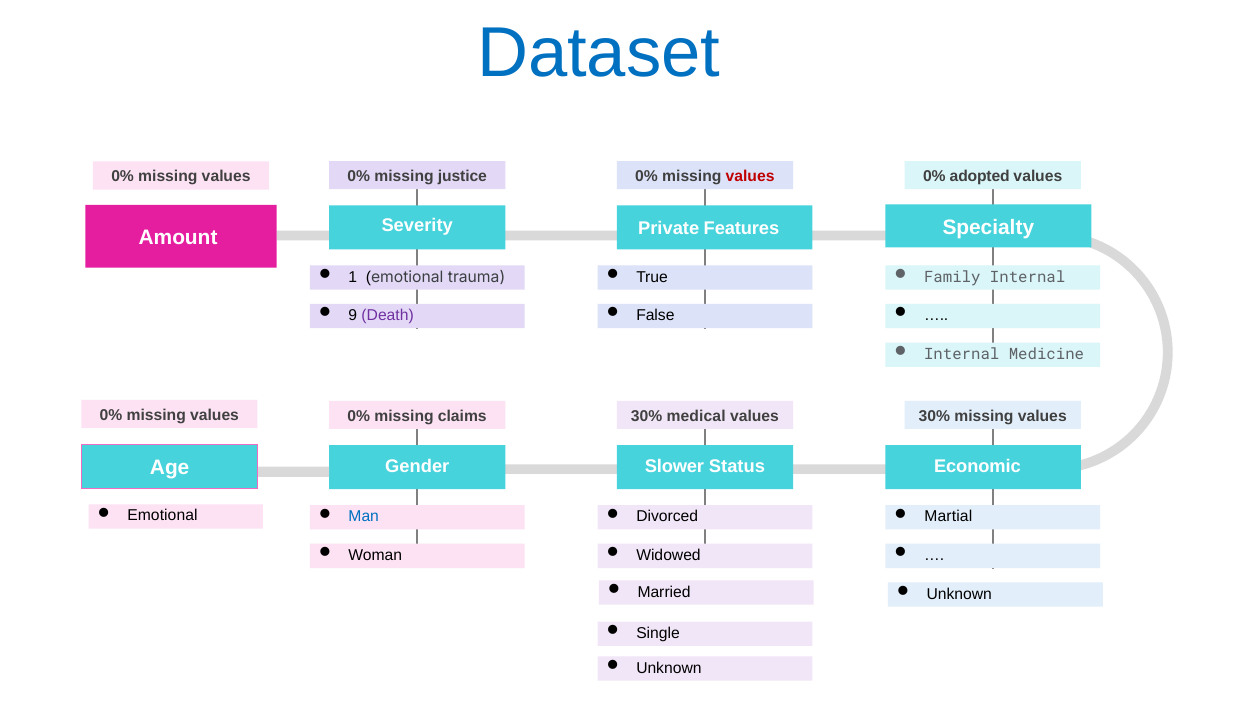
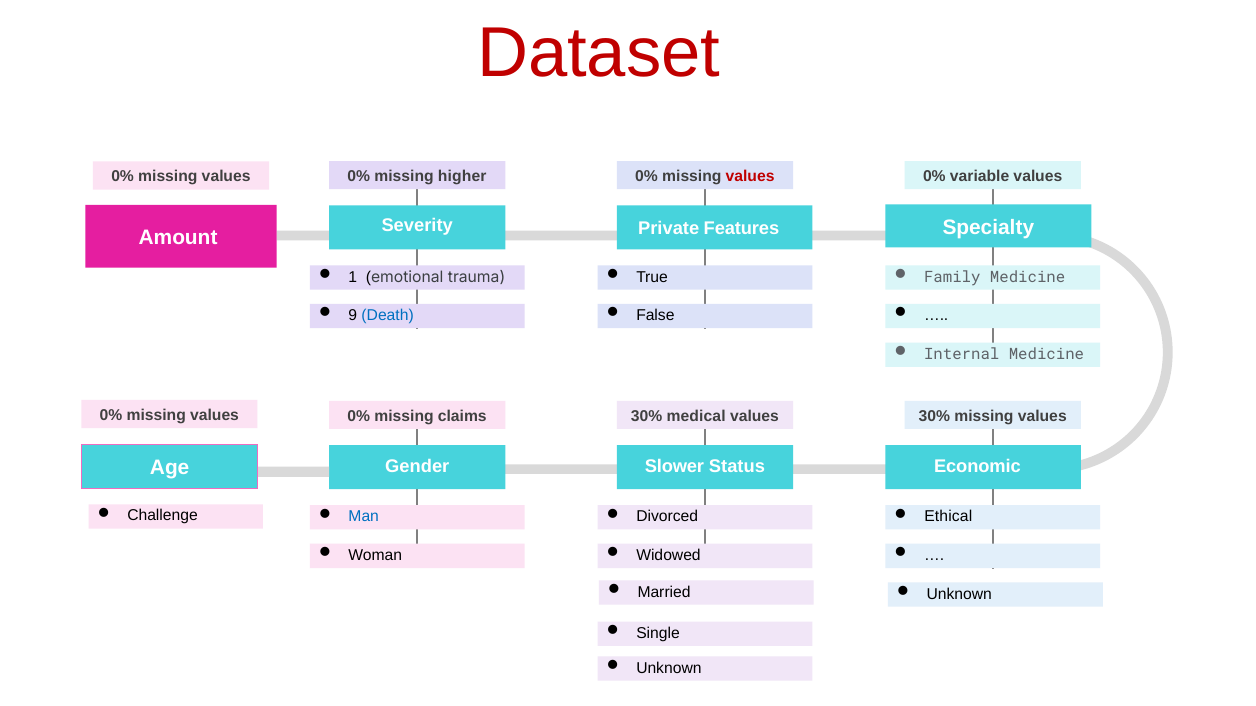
Dataset colour: blue -> red
justice: justice -> higher
adopted: adopted -> variable
Family Internal: Internal -> Medicine
Death colour: purple -> blue
Emotional at (162, 516): Emotional -> Challenge
Martial: Martial -> Ethical
